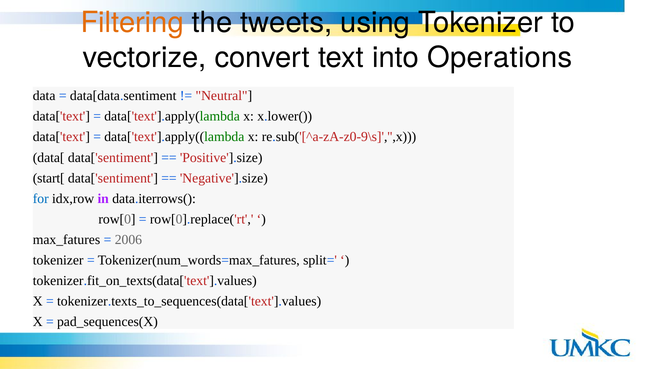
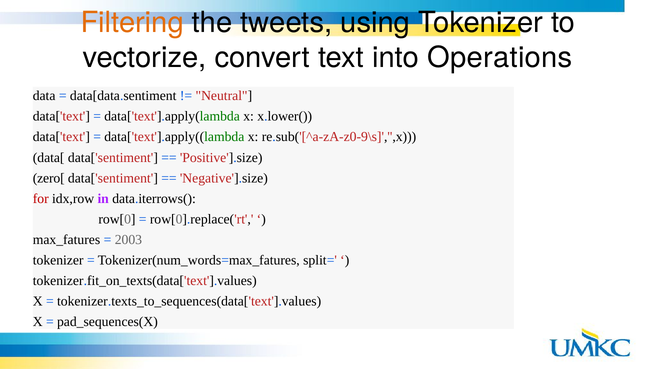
start[: start[ -> zero[
for colour: blue -> red
2006: 2006 -> 2003
